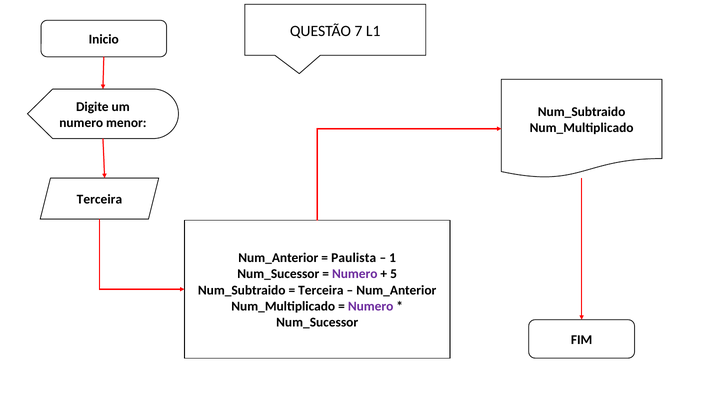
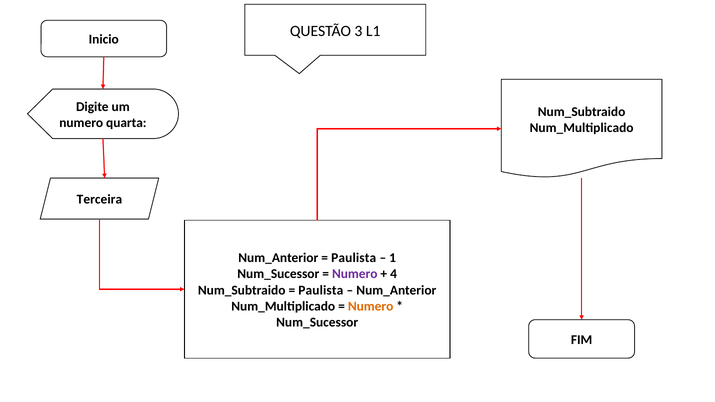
7: 7 -> 3
menor: menor -> quarta
5: 5 -> 4
Terceira at (321, 290): Terceira -> Paulista
Numero at (371, 306) colour: purple -> orange
